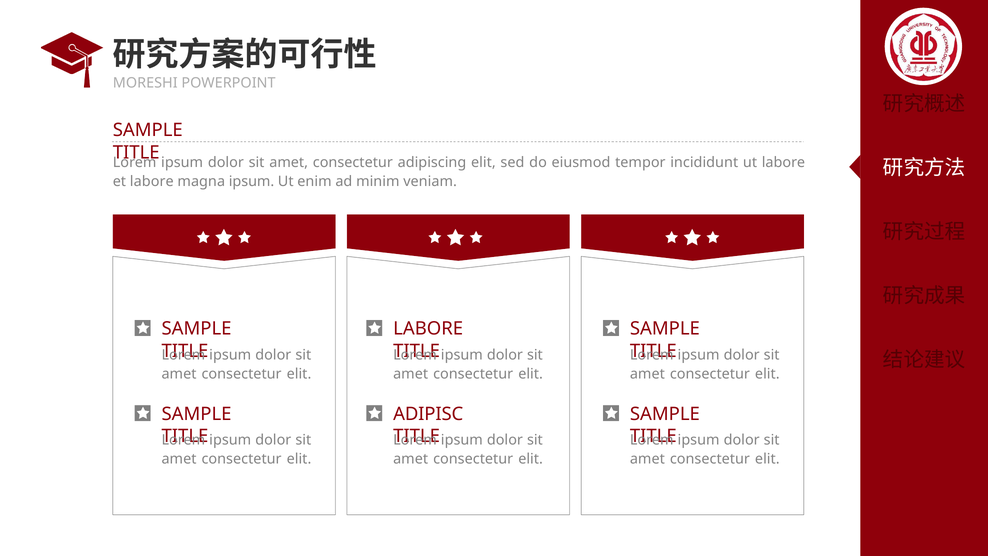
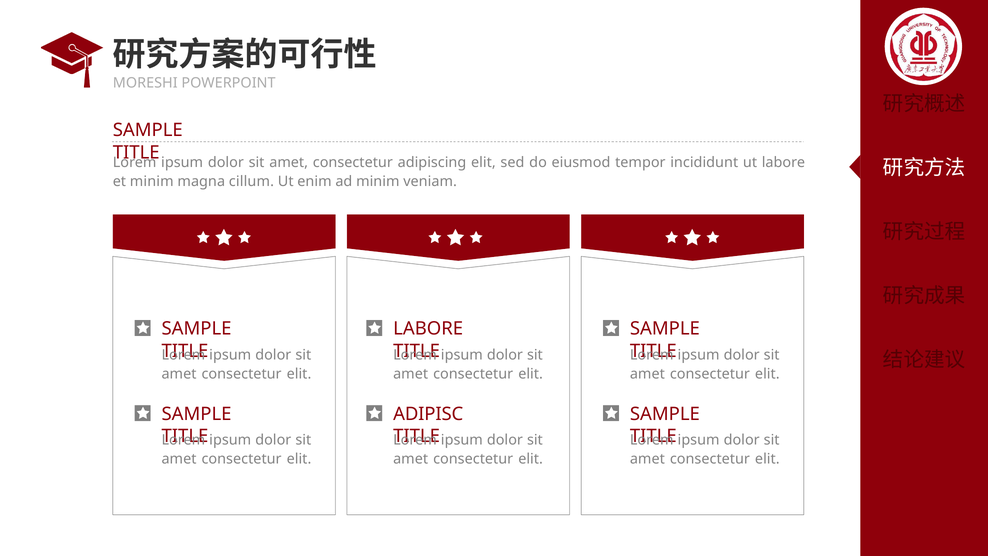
et labore: labore -> minim
magna ipsum: ipsum -> cillum
